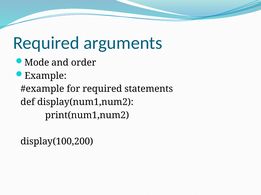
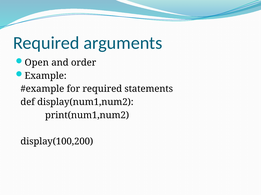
Mode: Mode -> Open
